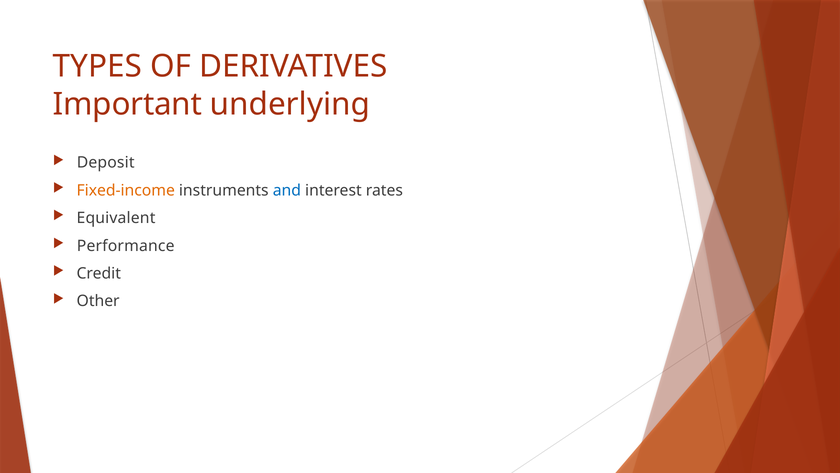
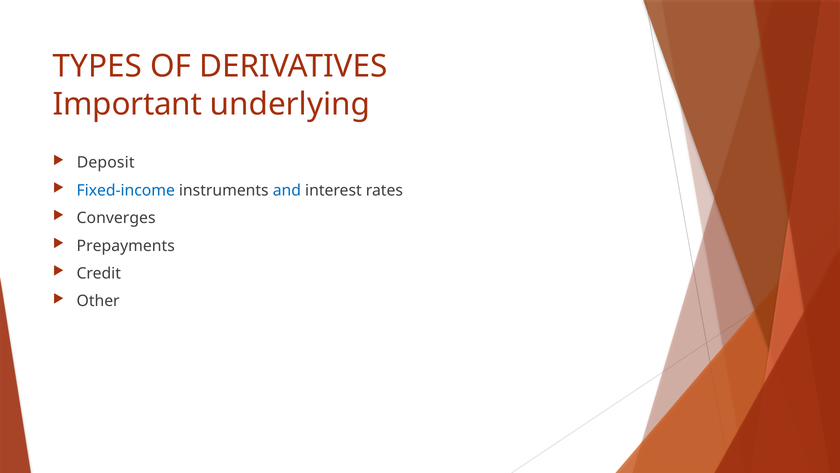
Fixed-income colour: orange -> blue
Equivalent: Equivalent -> Converges
Performance: Performance -> Prepayments
